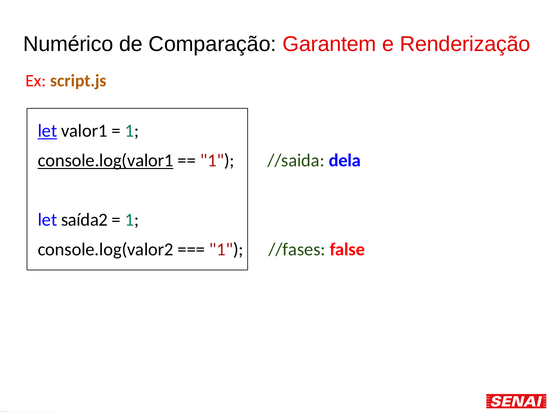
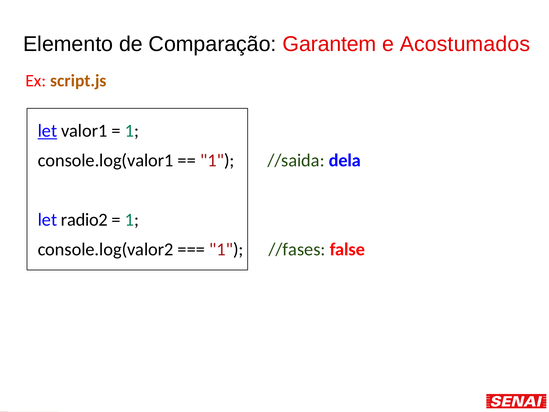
Numérico: Numérico -> Elemento
Renderização: Renderização -> Acostumados
console.log(valor1 underline: present -> none
saída2: saída2 -> radio2
